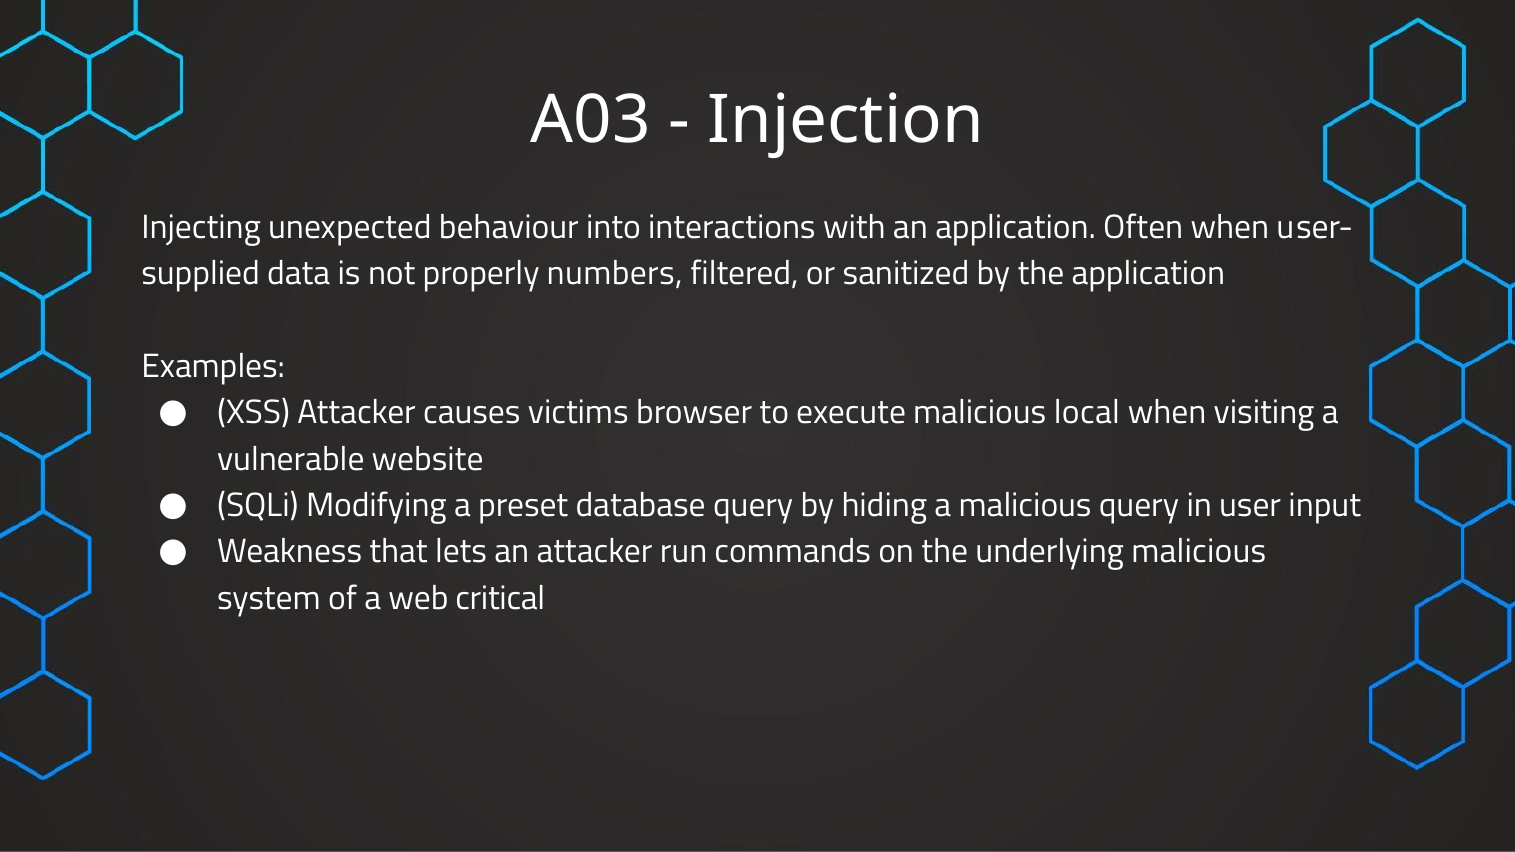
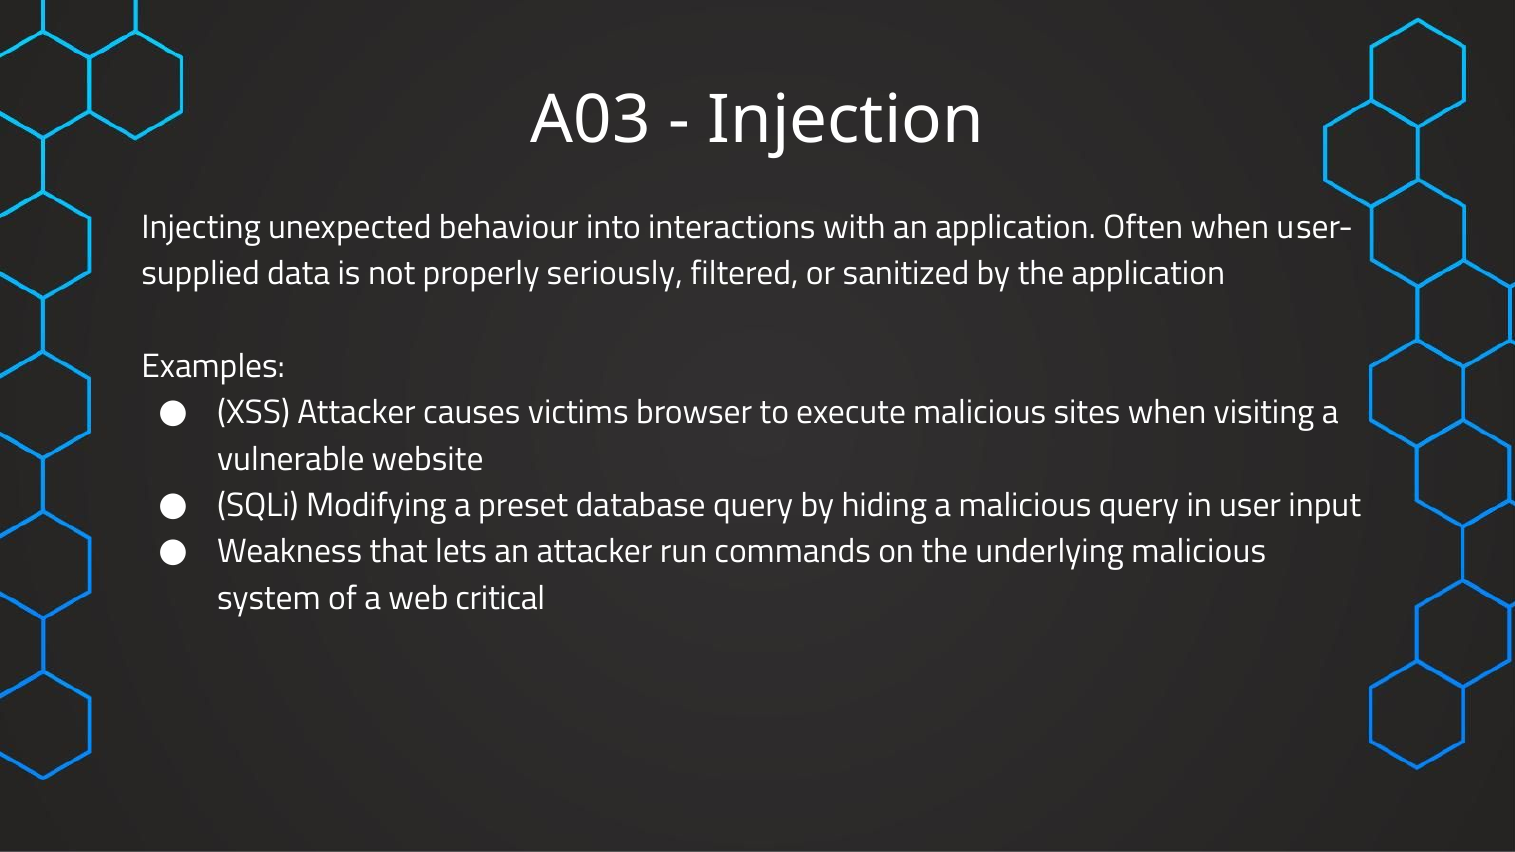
numbers: numbers -> seriously
local: local -> sites
